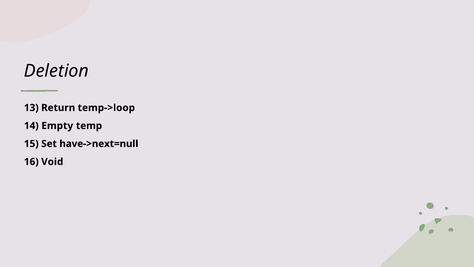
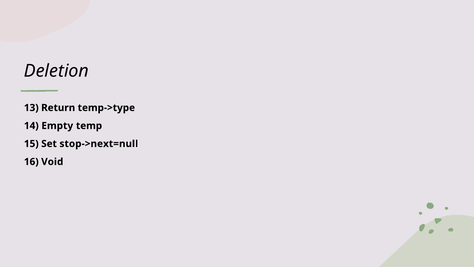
temp->loop: temp->loop -> temp->type
have->next=null: have->next=null -> stop->next=null
